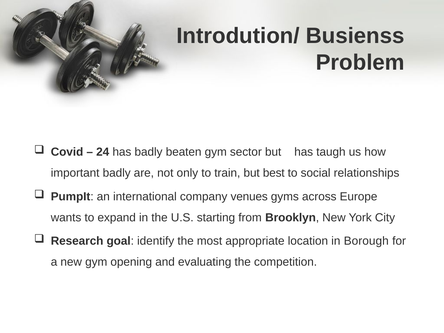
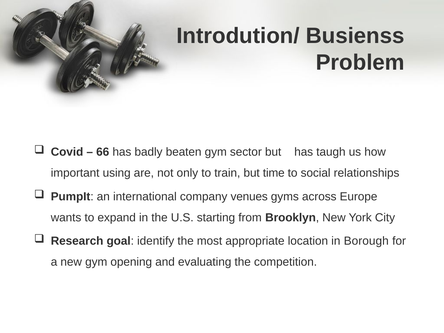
24: 24 -> 66
important badly: badly -> using
best: best -> time
